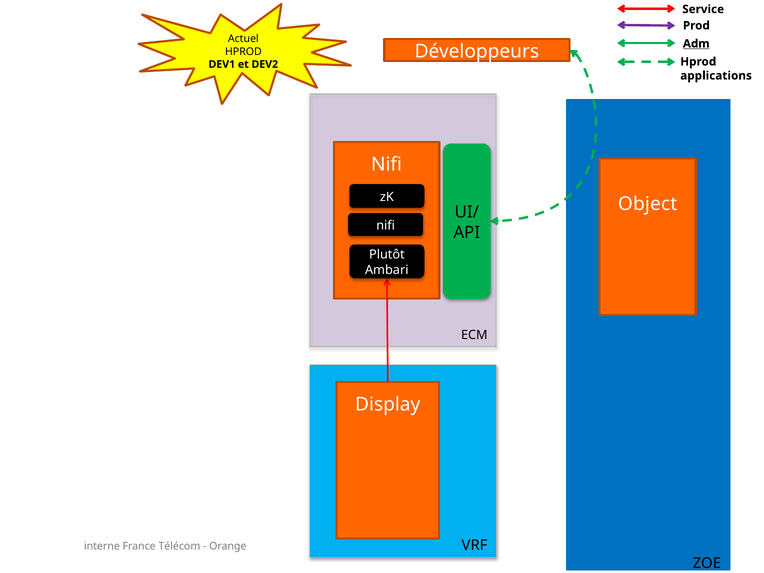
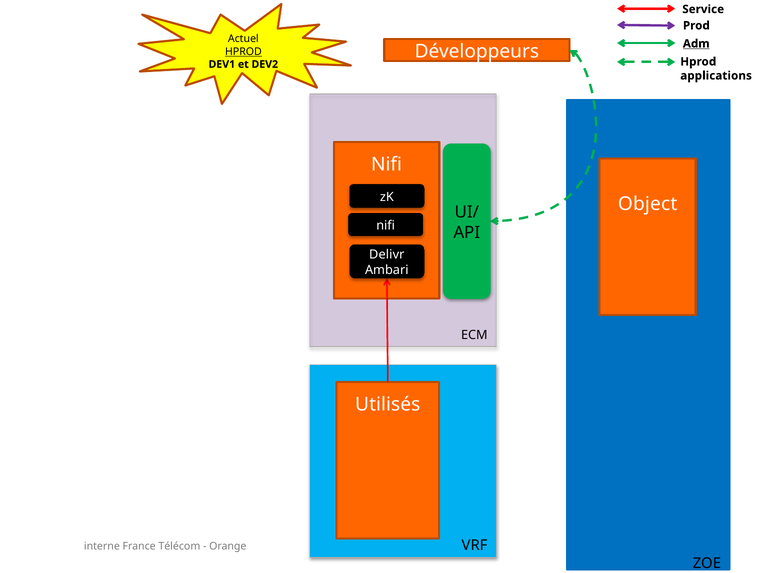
HPROD at (243, 52) underline: none -> present
Plutôt: Plutôt -> Delivr
Display: Display -> Utilisés
